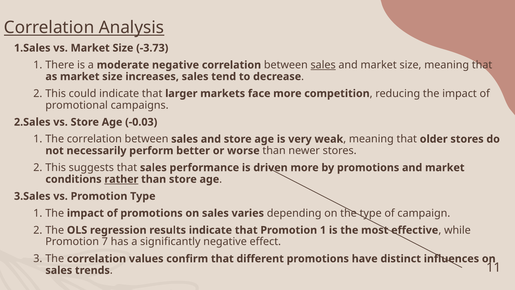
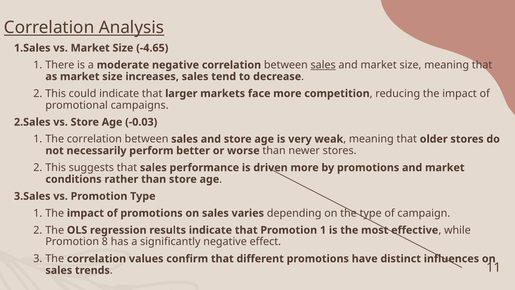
-3.73: -3.73 -> -4.65
rather underline: present -> none
7: 7 -> 8
